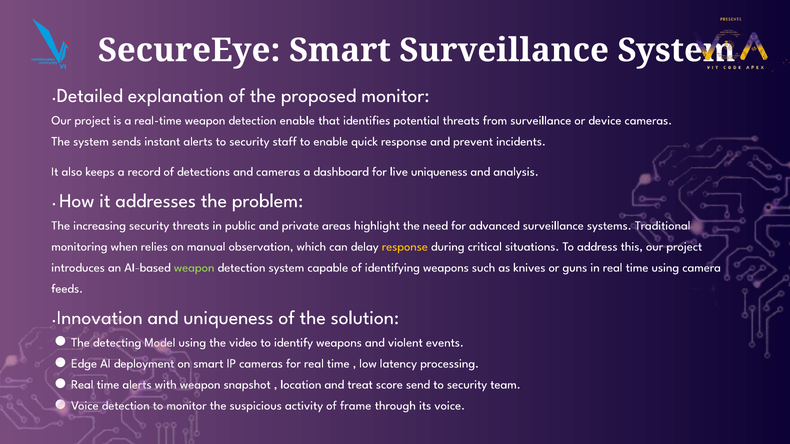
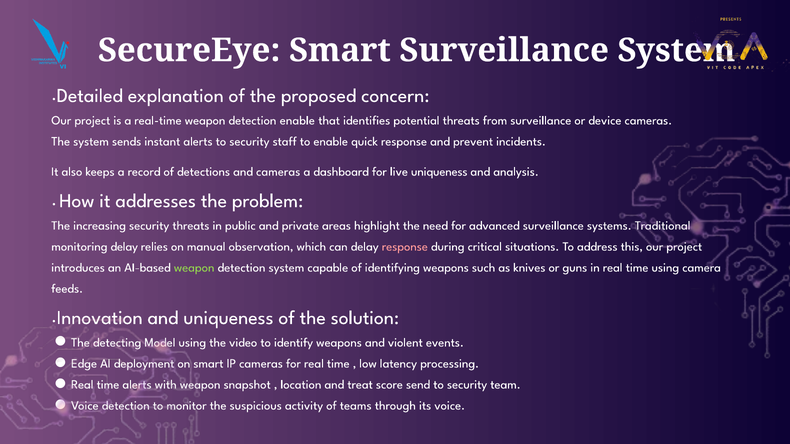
proposed monitor: monitor -> concern
monitoring when: when -> delay
response at (405, 247) colour: yellow -> pink
frame: frame -> teams
